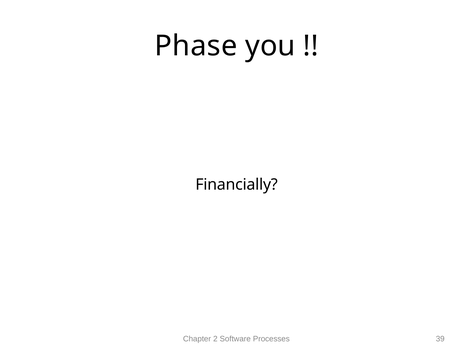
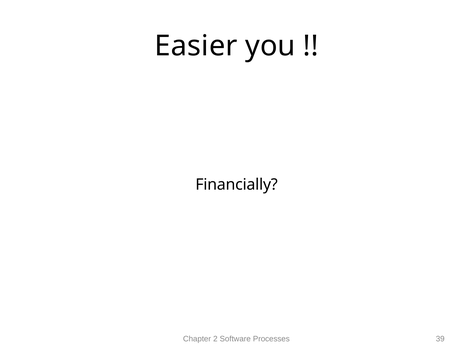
Phase: Phase -> Easier
